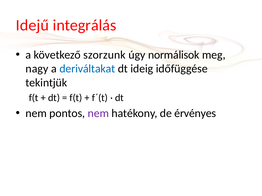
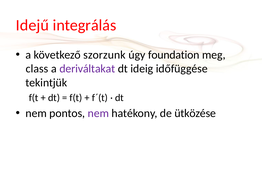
normálisok: normálisok -> foundation
nagy: nagy -> class
deriváltakat colour: blue -> purple
érvényes: érvényes -> ütközése
